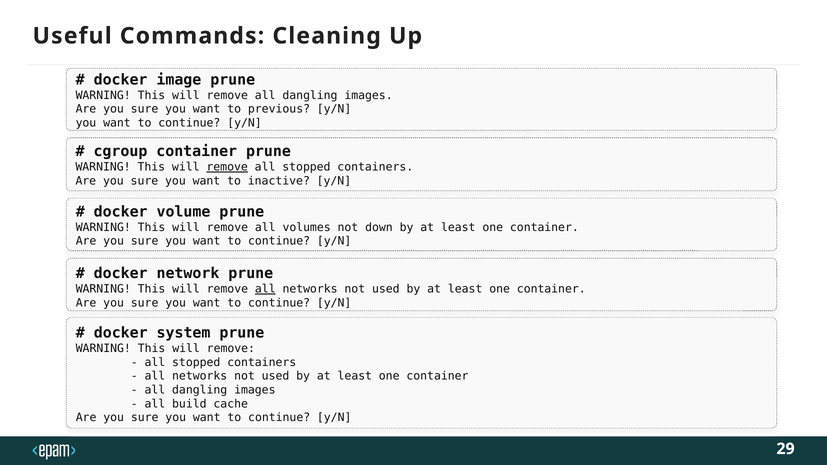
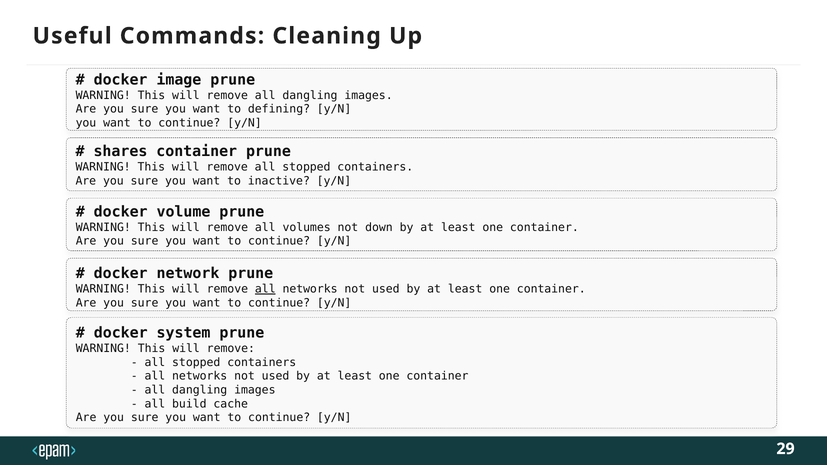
previous: previous -> defining
cgroup: cgroup -> shares
remove at (227, 167) underline: present -> none
